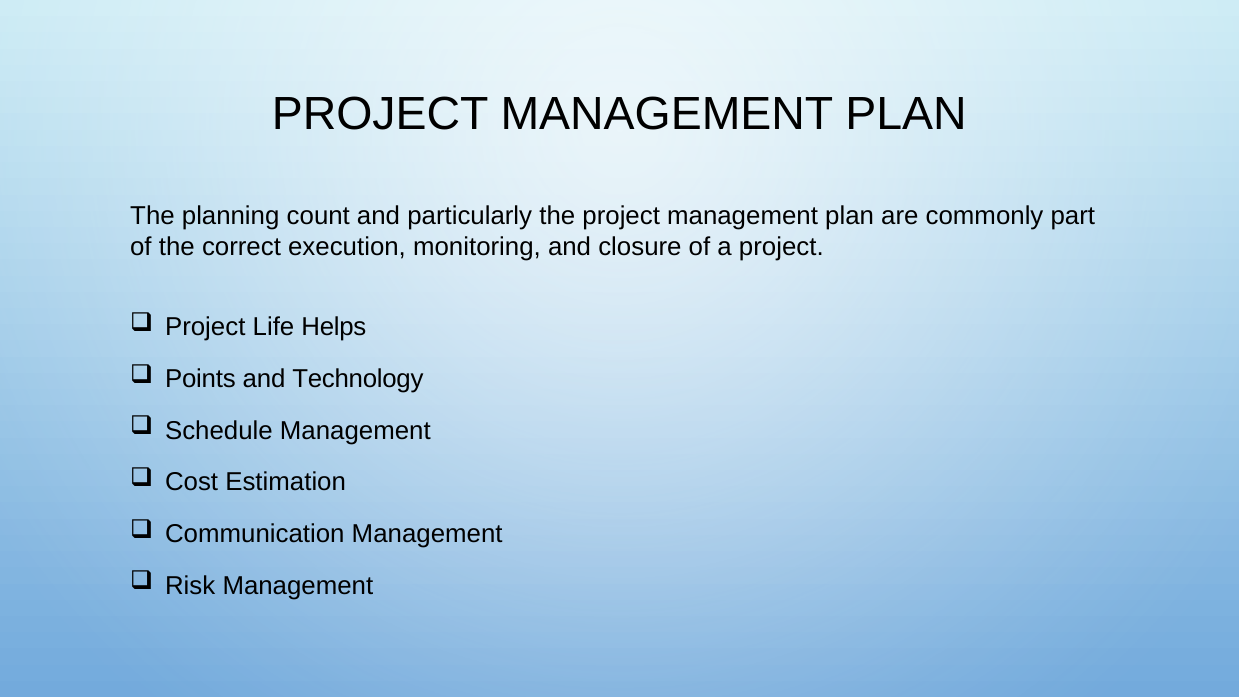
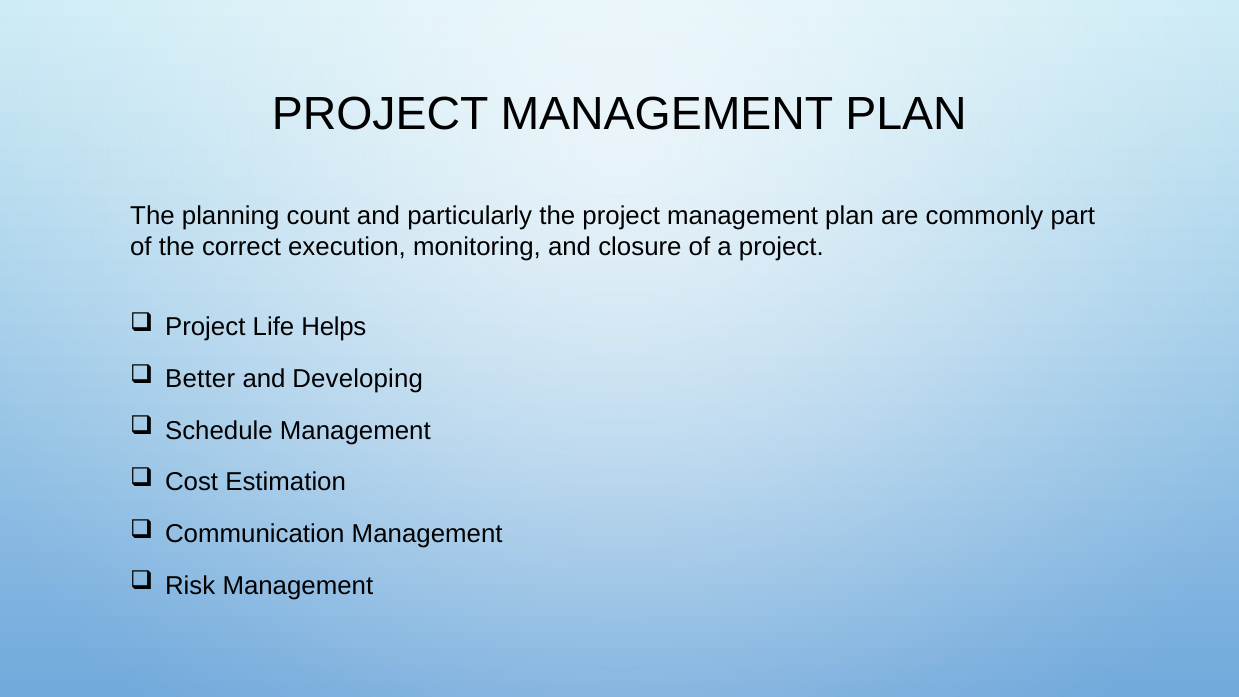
Points: Points -> Better
Technology: Technology -> Developing
